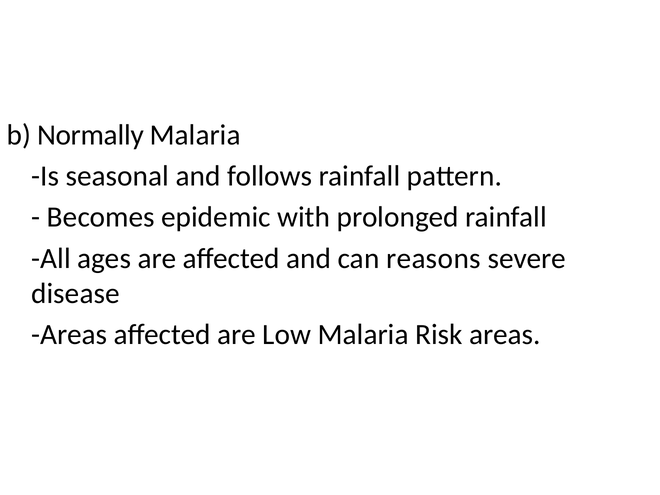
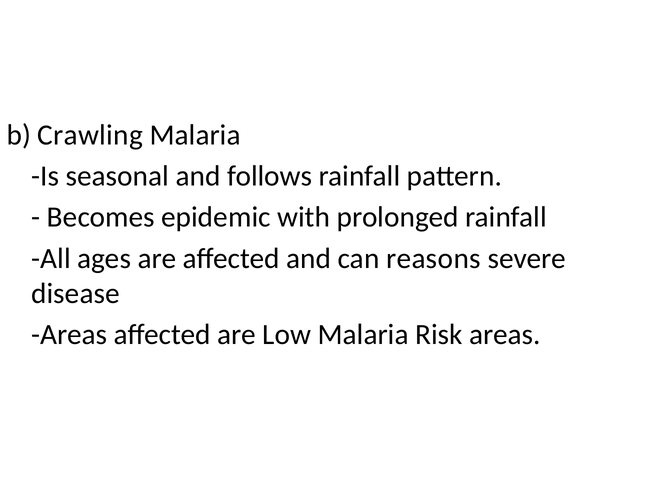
Normally: Normally -> Crawling
